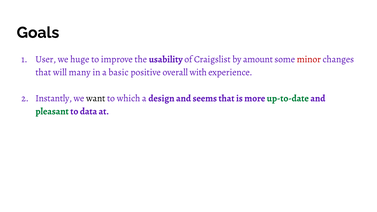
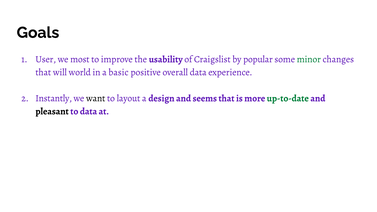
huge: huge -> most
amount: amount -> popular
minor colour: red -> green
many: many -> world
overall with: with -> data
which: which -> layout
pleasant colour: green -> black
